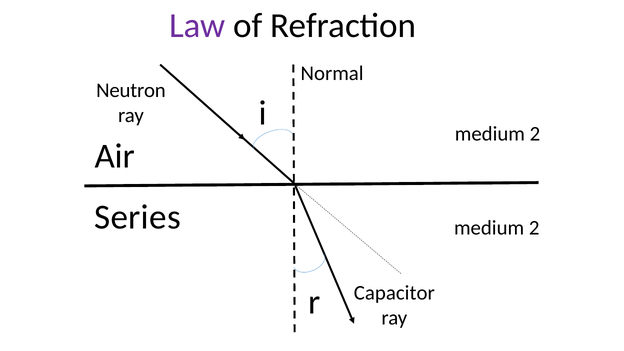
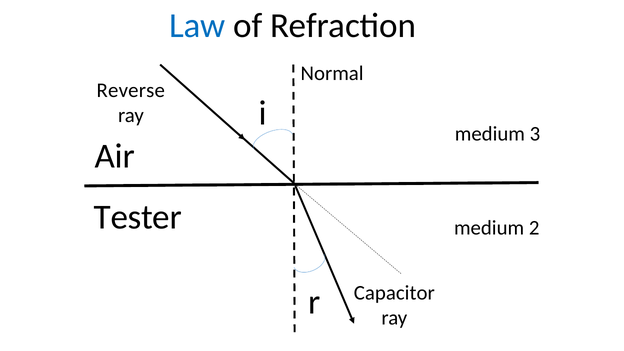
Law colour: purple -> blue
Neutron: Neutron -> Reverse
2 at (535, 134): 2 -> 3
Series: Series -> Tester
